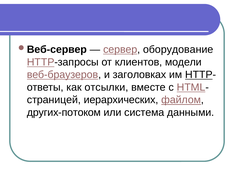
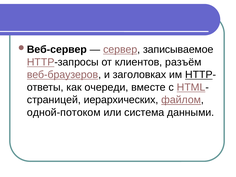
оборудование: оборудование -> записываемое
модели: модели -> разъём
отсылки: отсылки -> очереди
других-потоком: других-потоком -> одной-потоком
